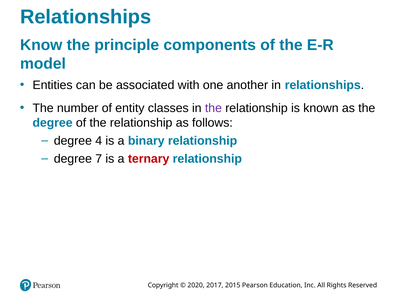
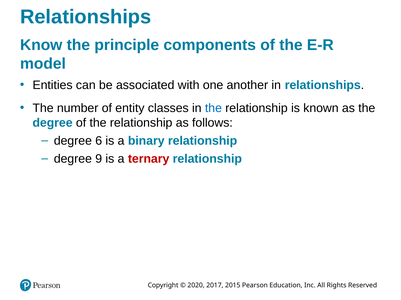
the at (213, 108) colour: purple -> blue
4: 4 -> 6
7: 7 -> 9
